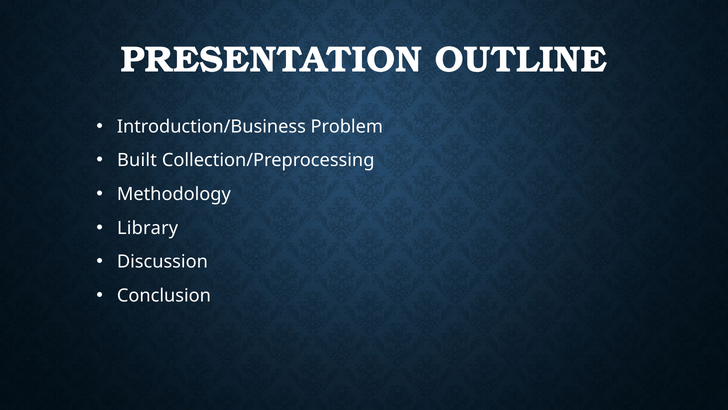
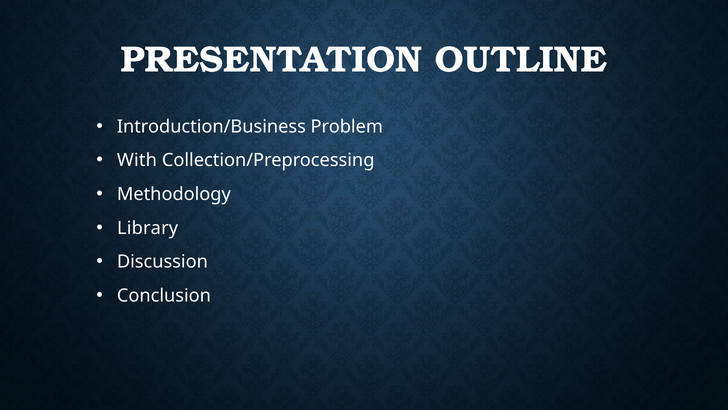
Built: Built -> With
